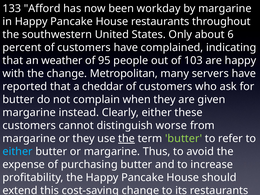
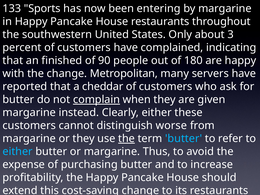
Afford: Afford -> Sports
workday: workday -> entering
6: 6 -> 3
weather: weather -> finished
95: 95 -> 90
103: 103 -> 180
complain underline: none -> present
butter at (184, 139) colour: light green -> light blue
